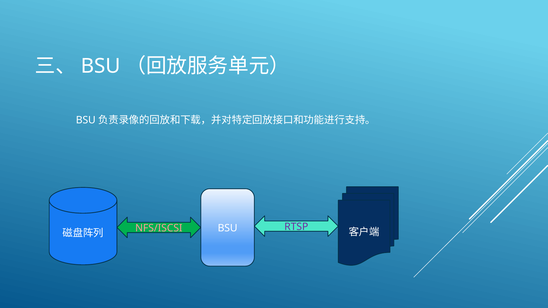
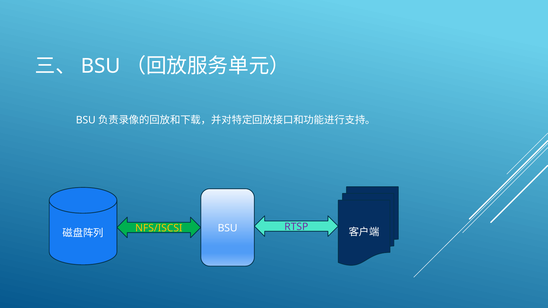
NFS/ISCSI colour: pink -> yellow
